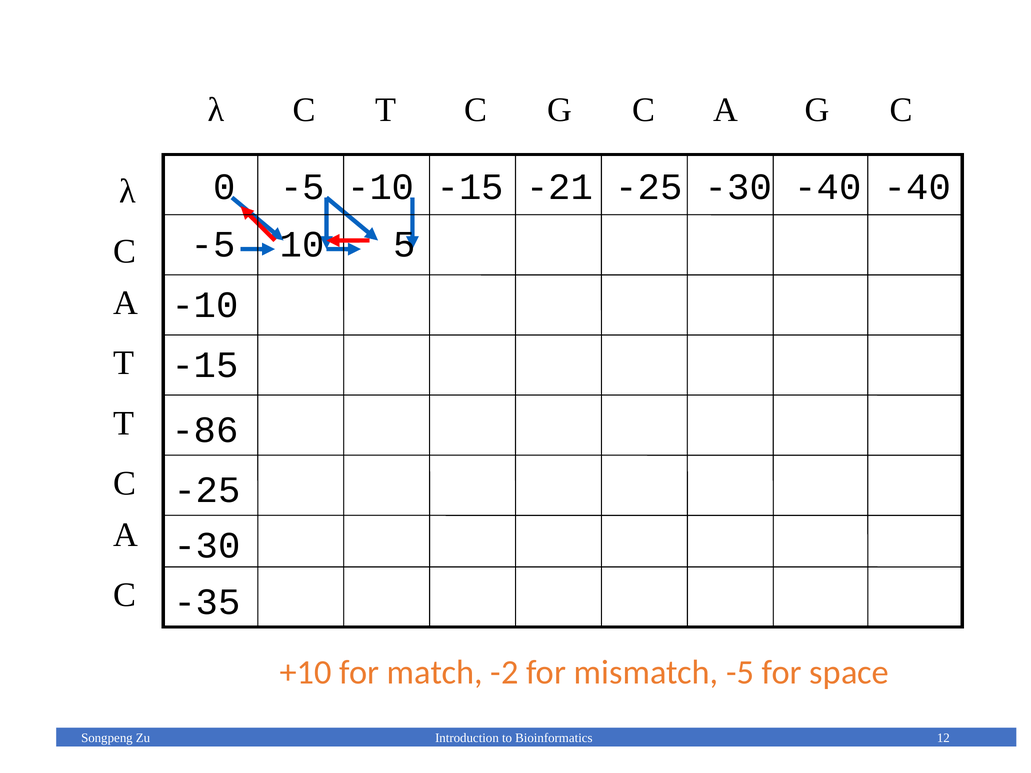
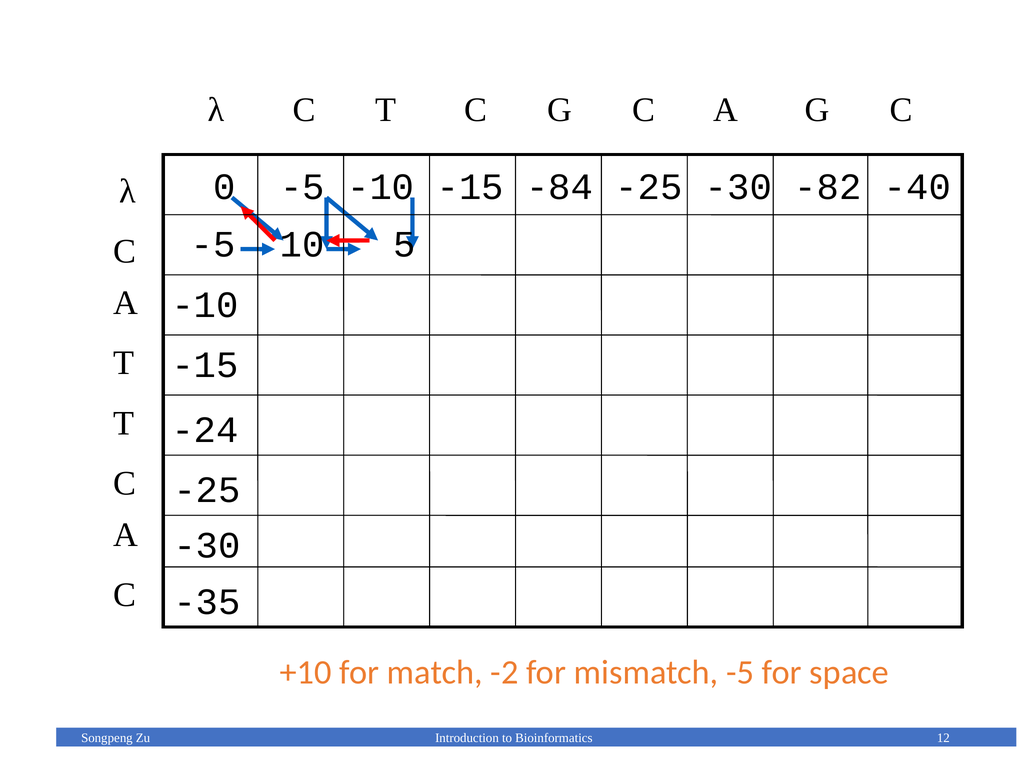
-21: -21 -> -84
-30 -40: -40 -> -82
-86: -86 -> -24
